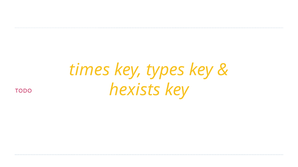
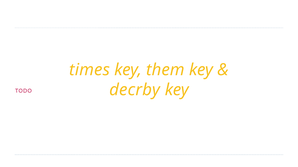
types: types -> them
hexists: hexists -> decrby
